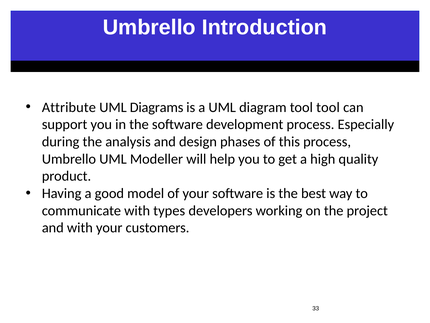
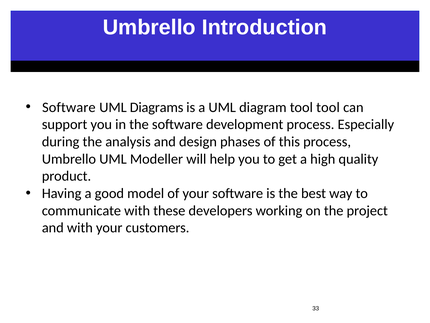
Attribute at (69, 107): Attribute -> Software
types: types -> these
